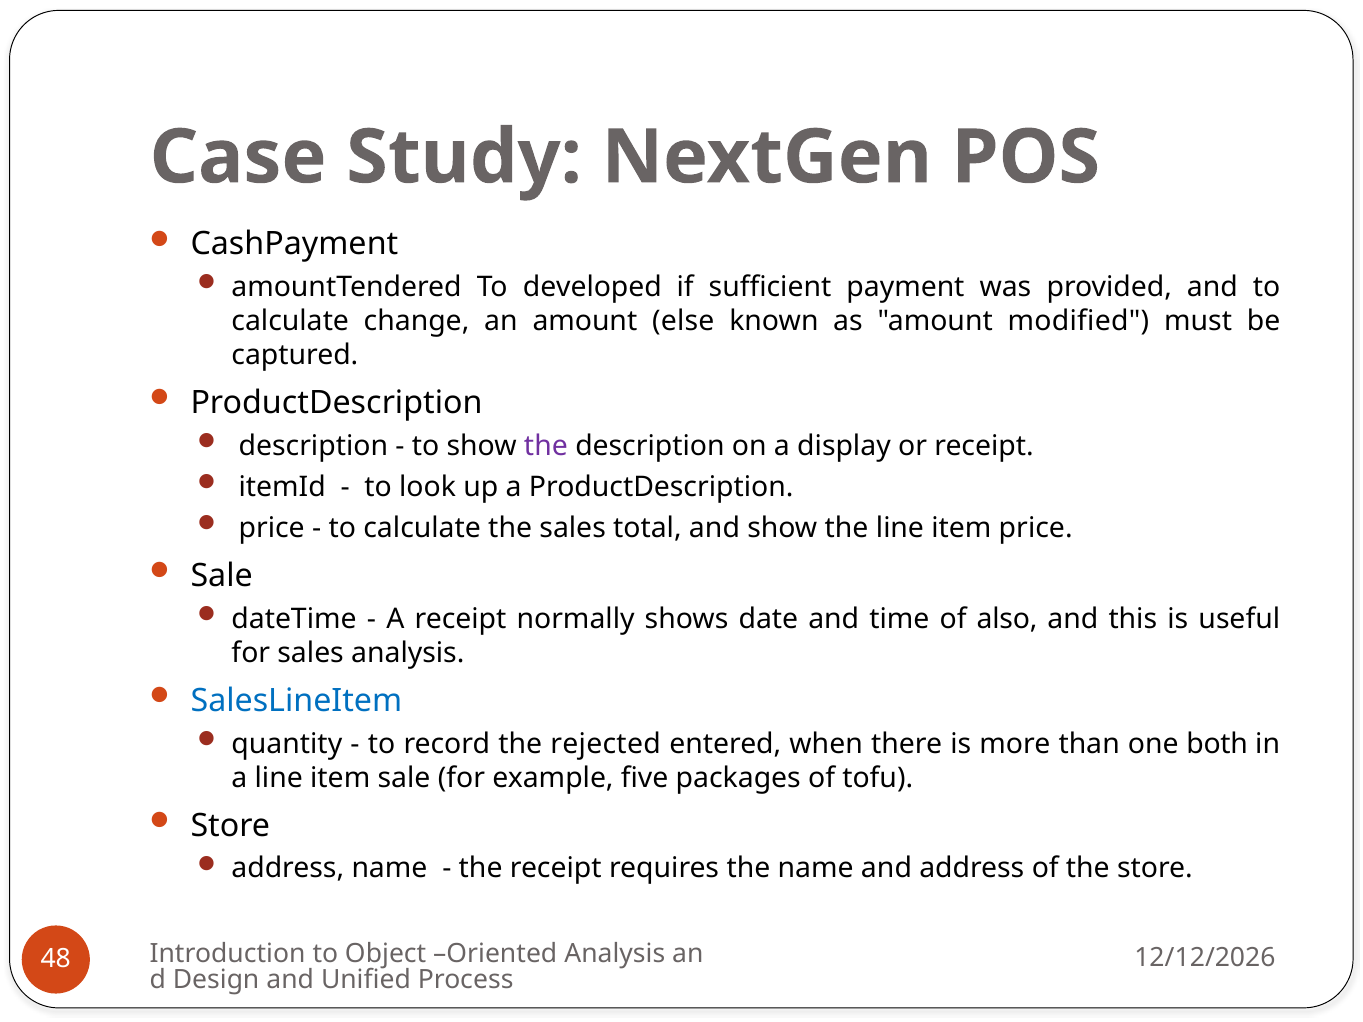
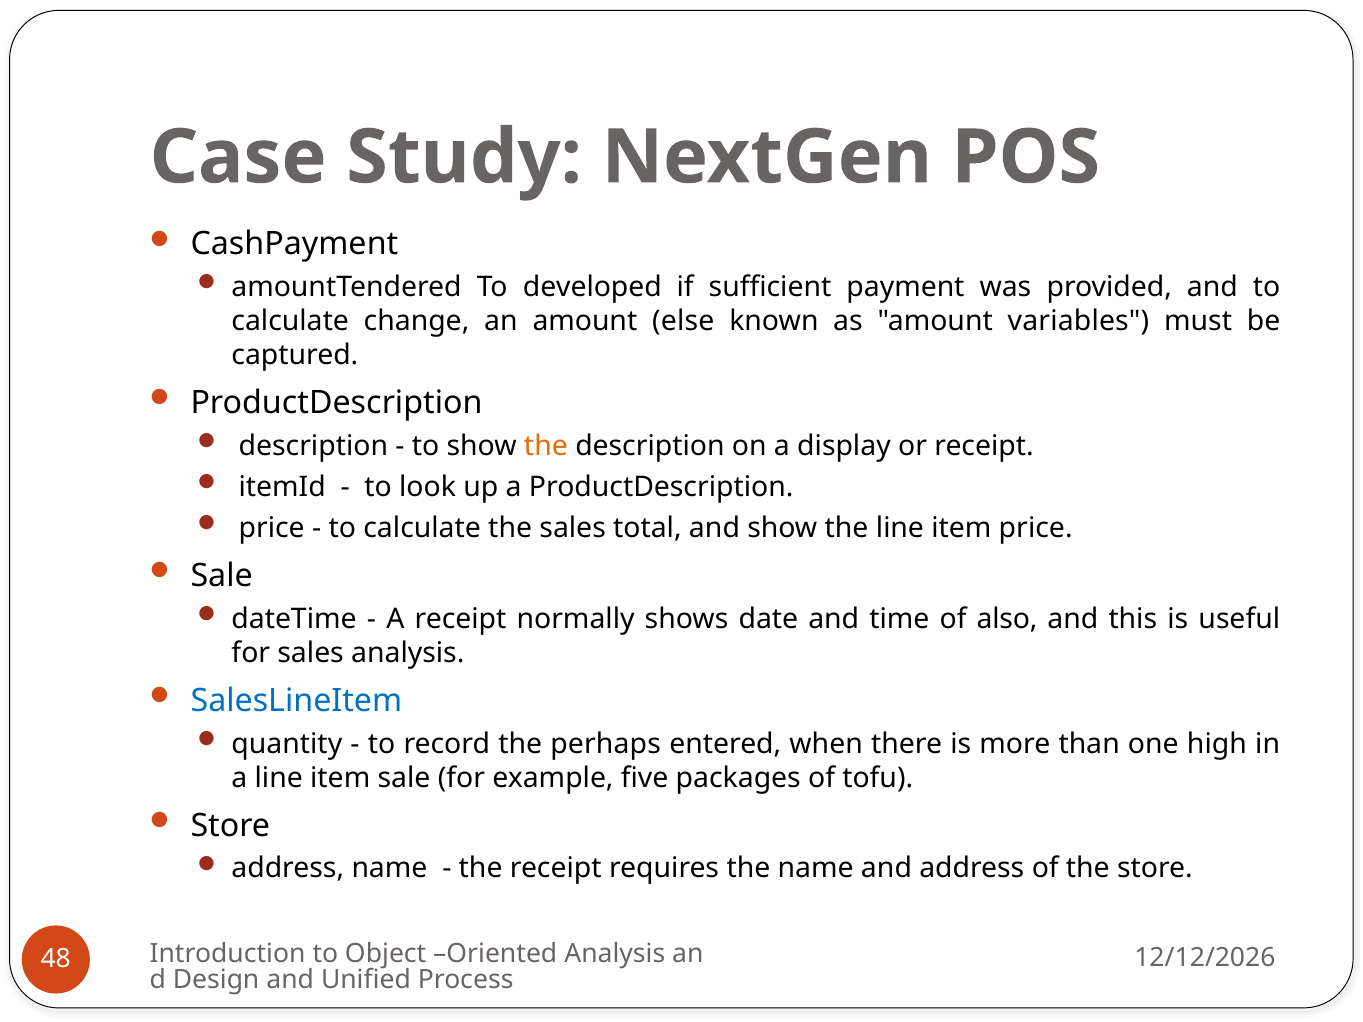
modified: modified -> variables
the at (546, 446) colour: purple -> orange
rejected: rejected -> perhaps
both: both -> high
